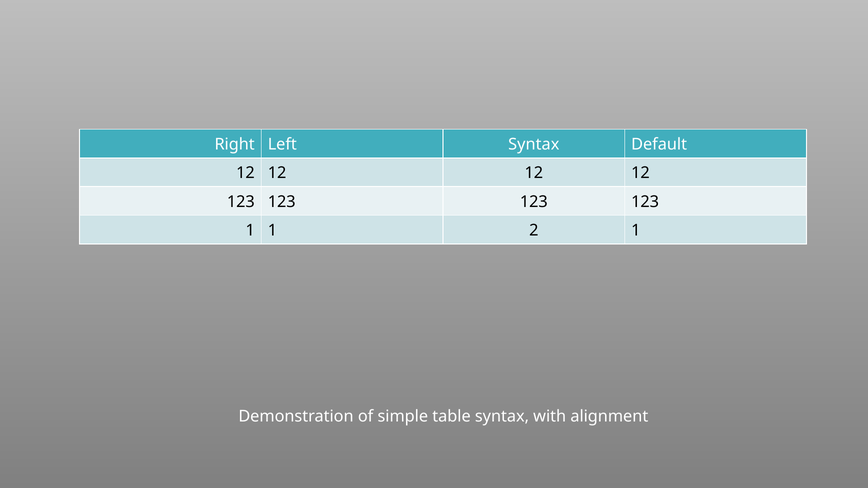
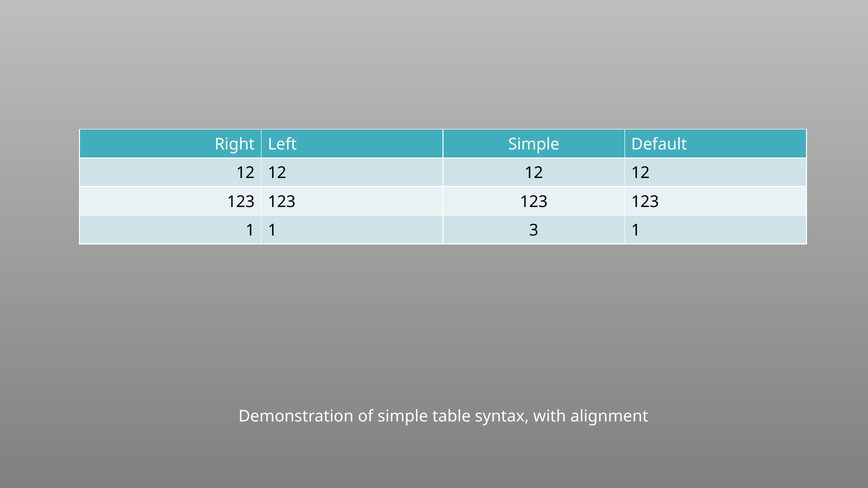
Left Syntax: Syntax -> Simple
2: 2 -> 3
